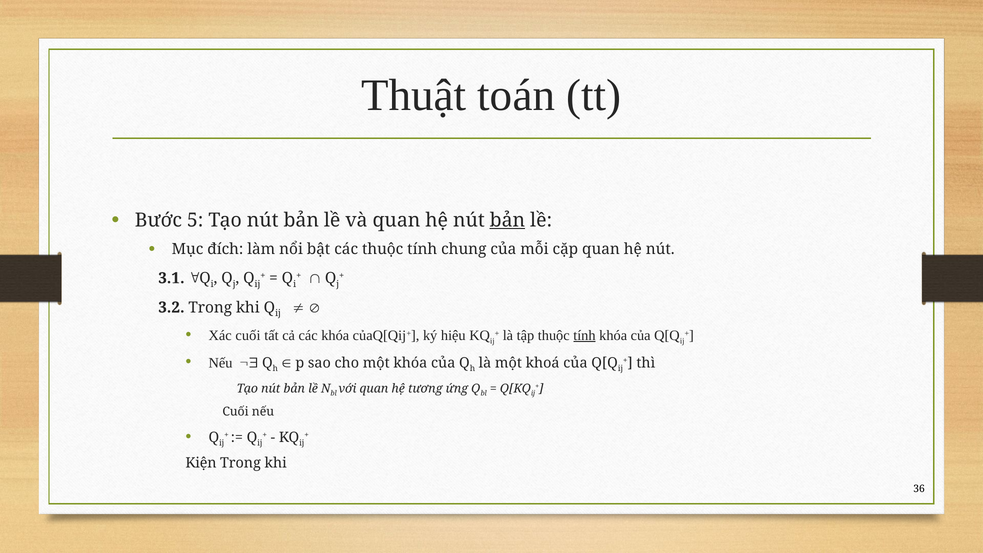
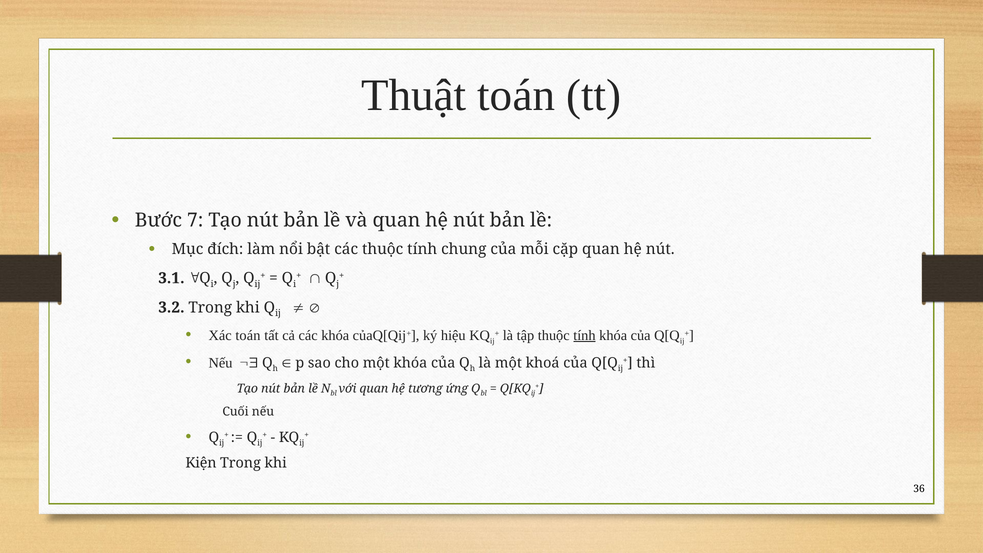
5: 5 -> 7
bản at (507, 220) underline: present -> none
Xác cuối: cuối -> toán
